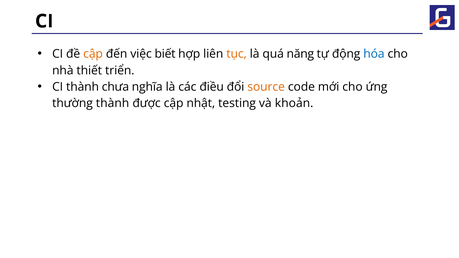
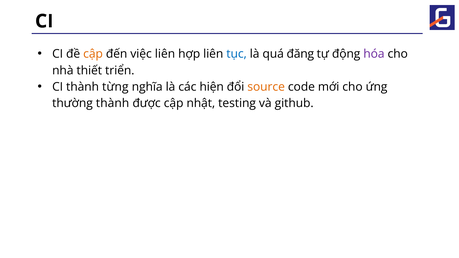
việc biết: biết -> liên
tục colour: orange -> blue
năng: năng -> đăng
hóa colour: blue -> purple
chưa: chưa -> từng
điều: điều -> hiện
khoản: khoản -> github
